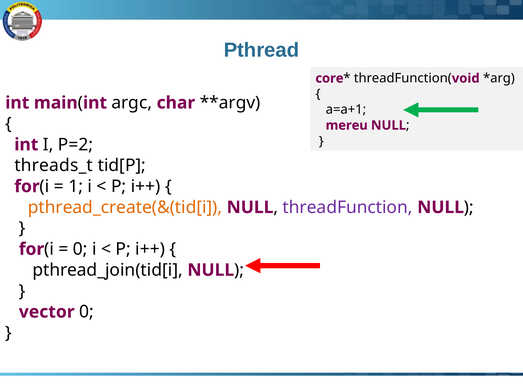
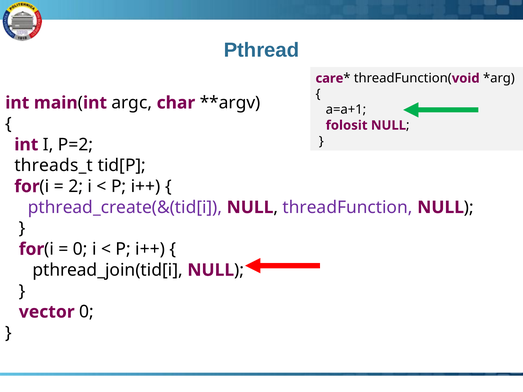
core: core -> care
mereu: mereu -> folosit
1: 1 -> 2
pthread_create(&(tid[i colour: orange -> purple
